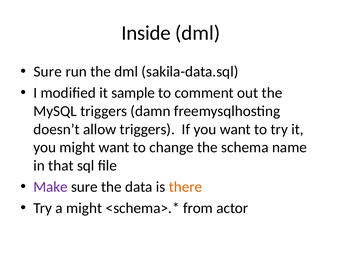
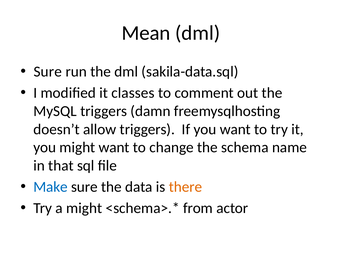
Inside: Inside -> Mean
sample: sample -> classes
Make colour: purple -> blue
